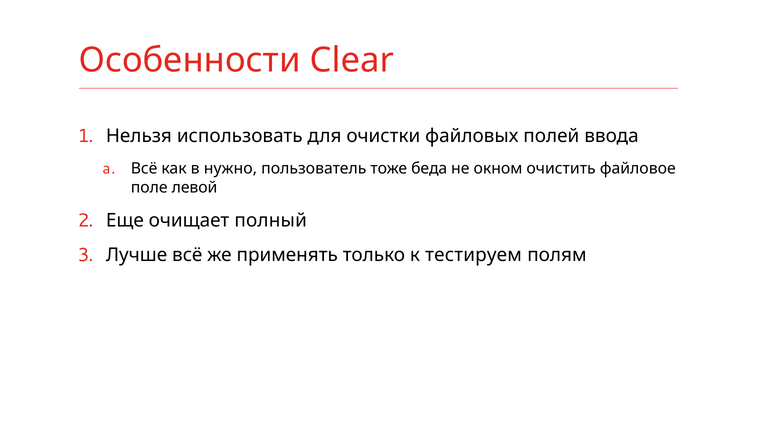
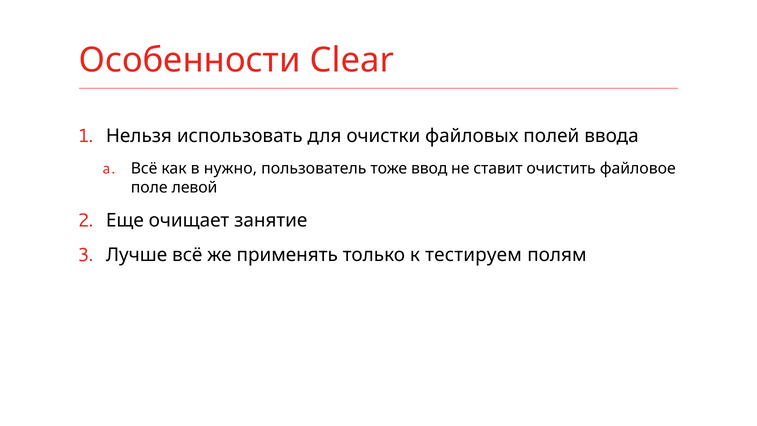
беда: беда -> ввод
окном: окном -> ставит
полный: полный -> занятие
